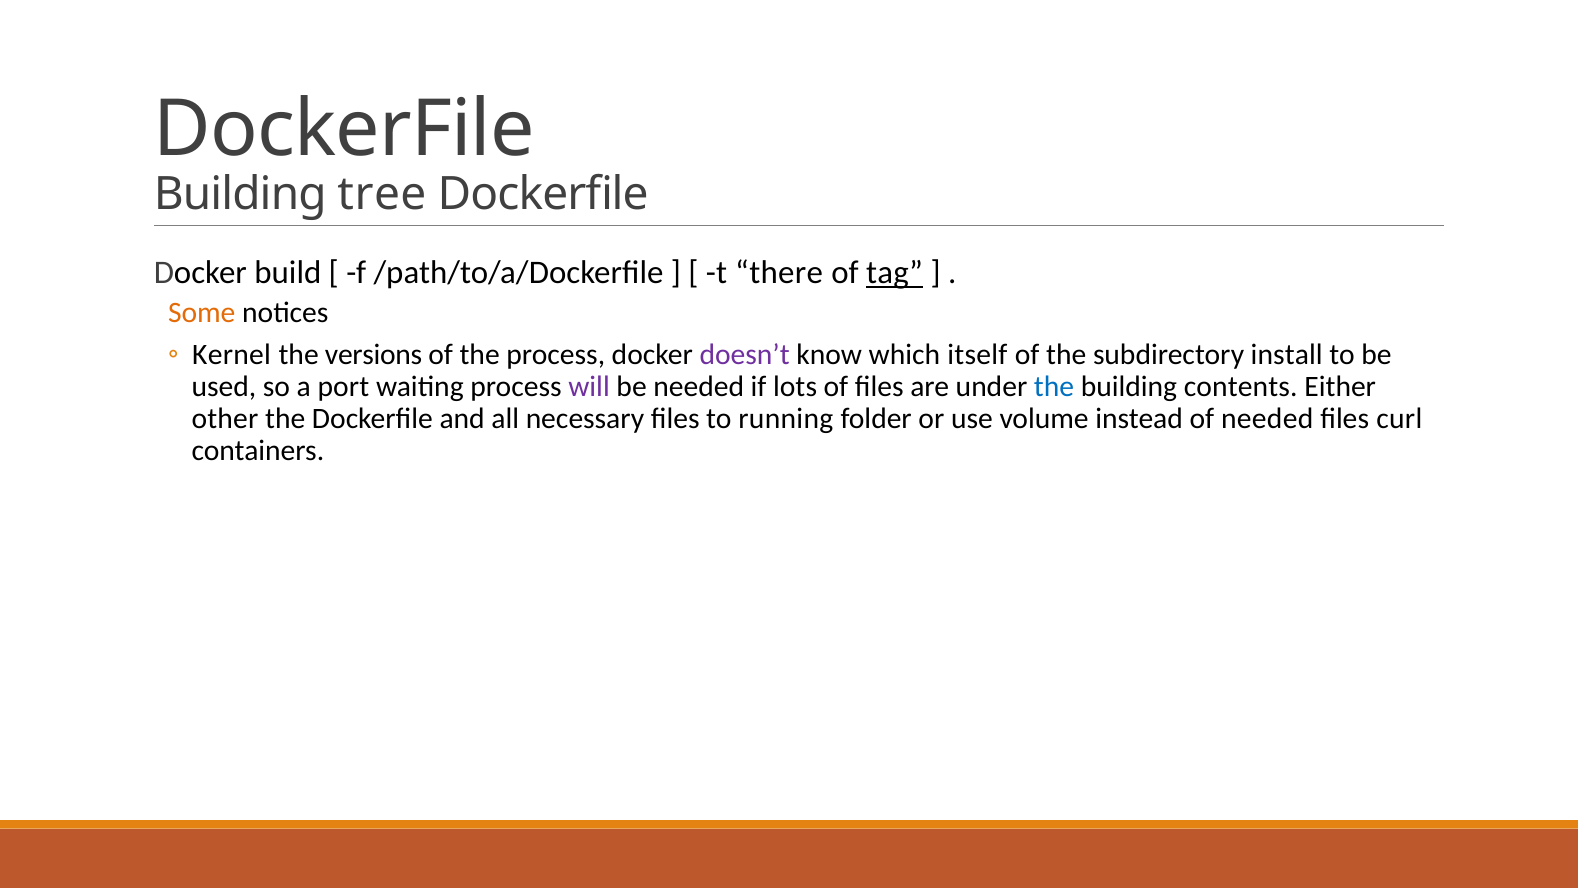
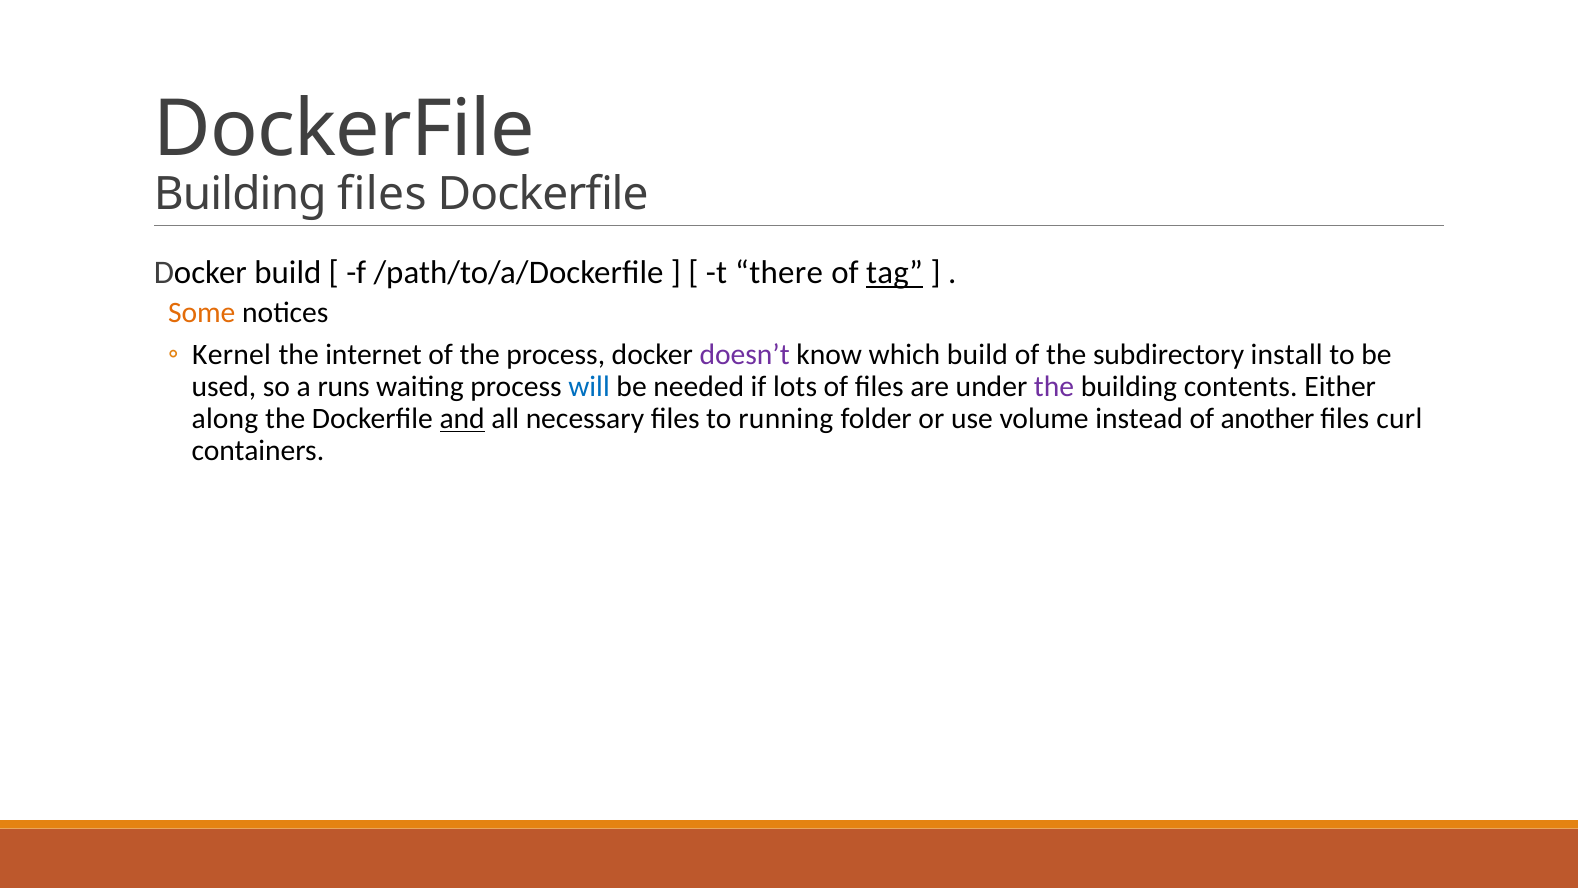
Building tree: tree -> files
versions: versions -> internet
which itself: itself -> build
port: port -> runs
will colour: purple -> blue
the at (1054, 387) colour: blue -> purple
other: other -> along
and underline: none -> present
of needed: needed -> another
